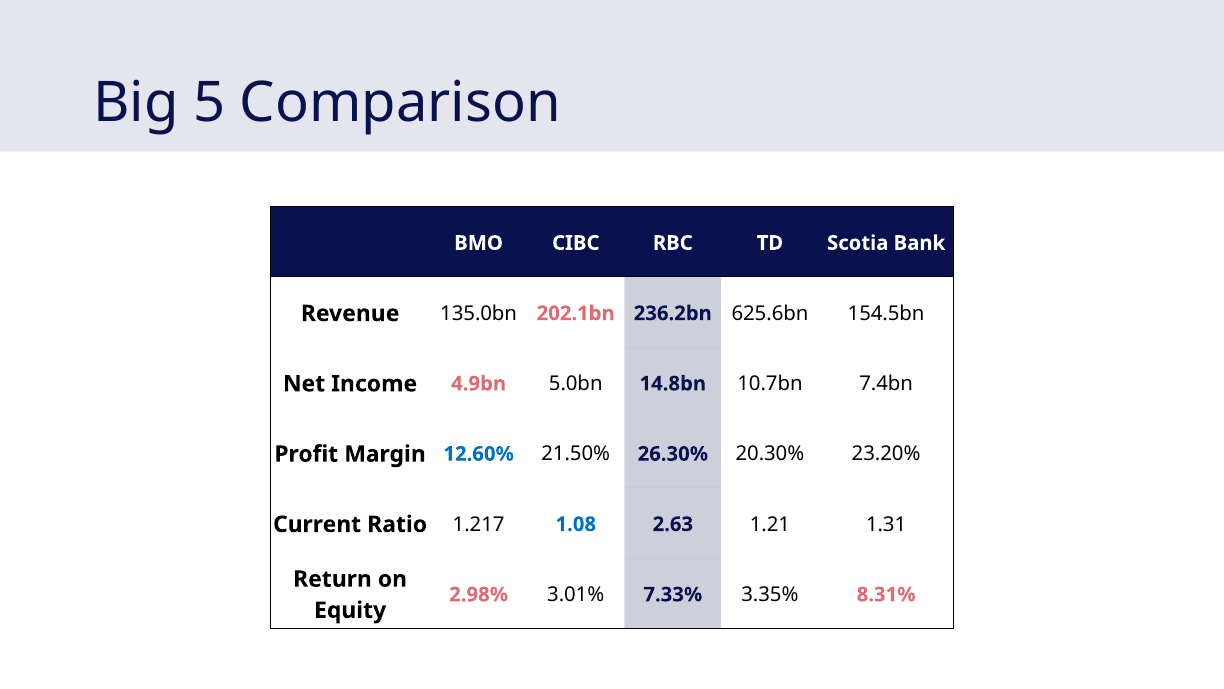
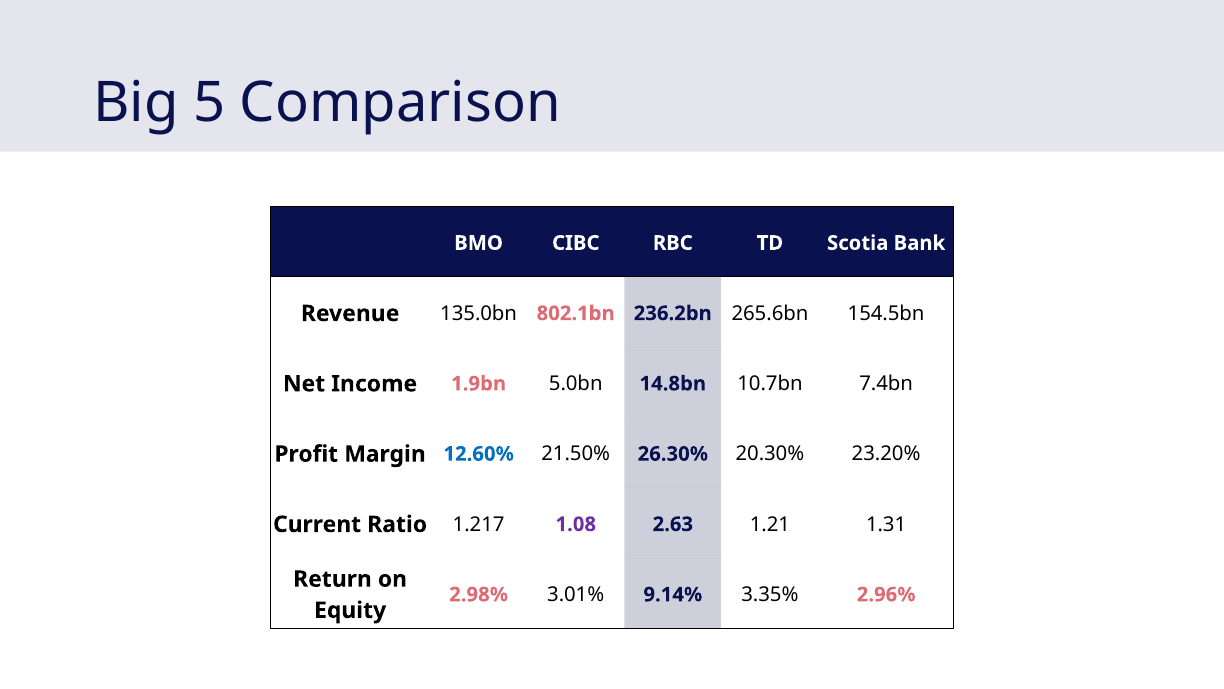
202.1bn: 202.1bn -> 802.1bn
625.6bn: 625.6bn -> 265.6bn
4.9bn: 4.9bn -> 1.9bn
1.08 colour: blue -> purple
7.33%: 7.33% -> 9.14%
8.31%: 8.31% -> 2.96%
